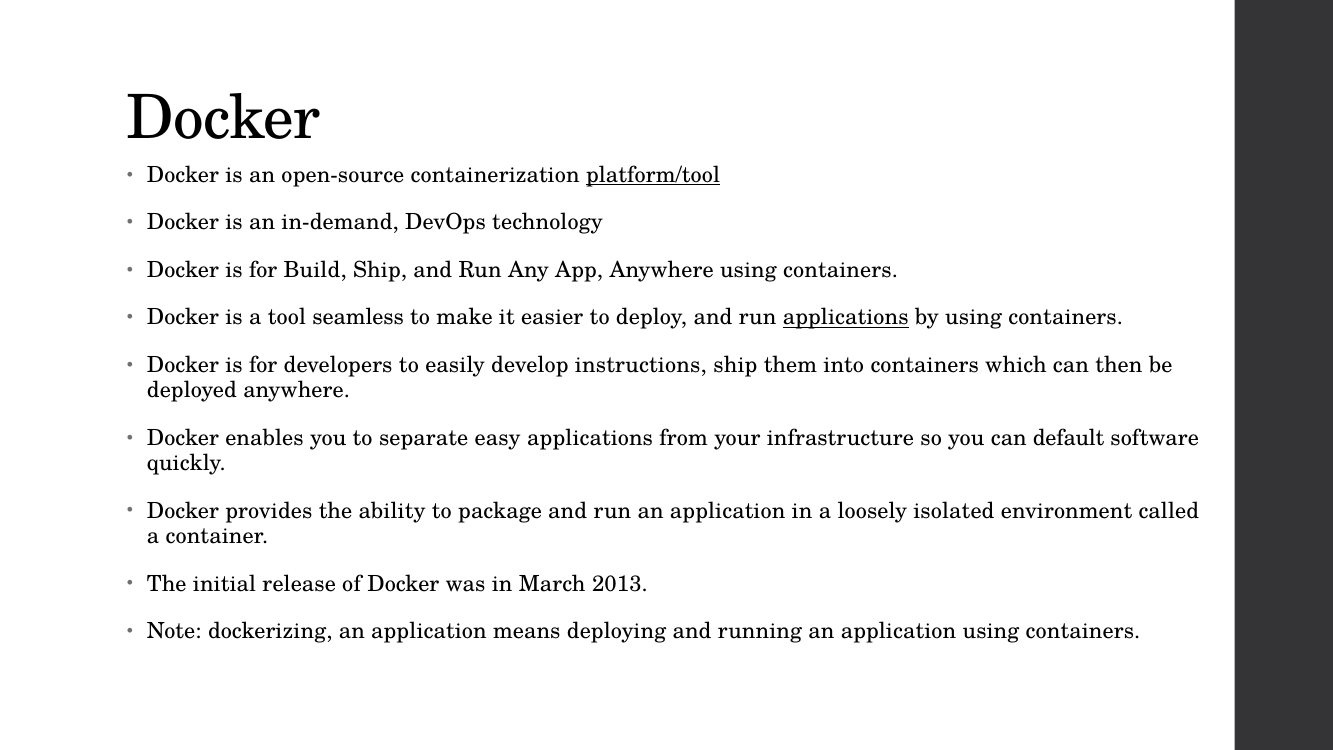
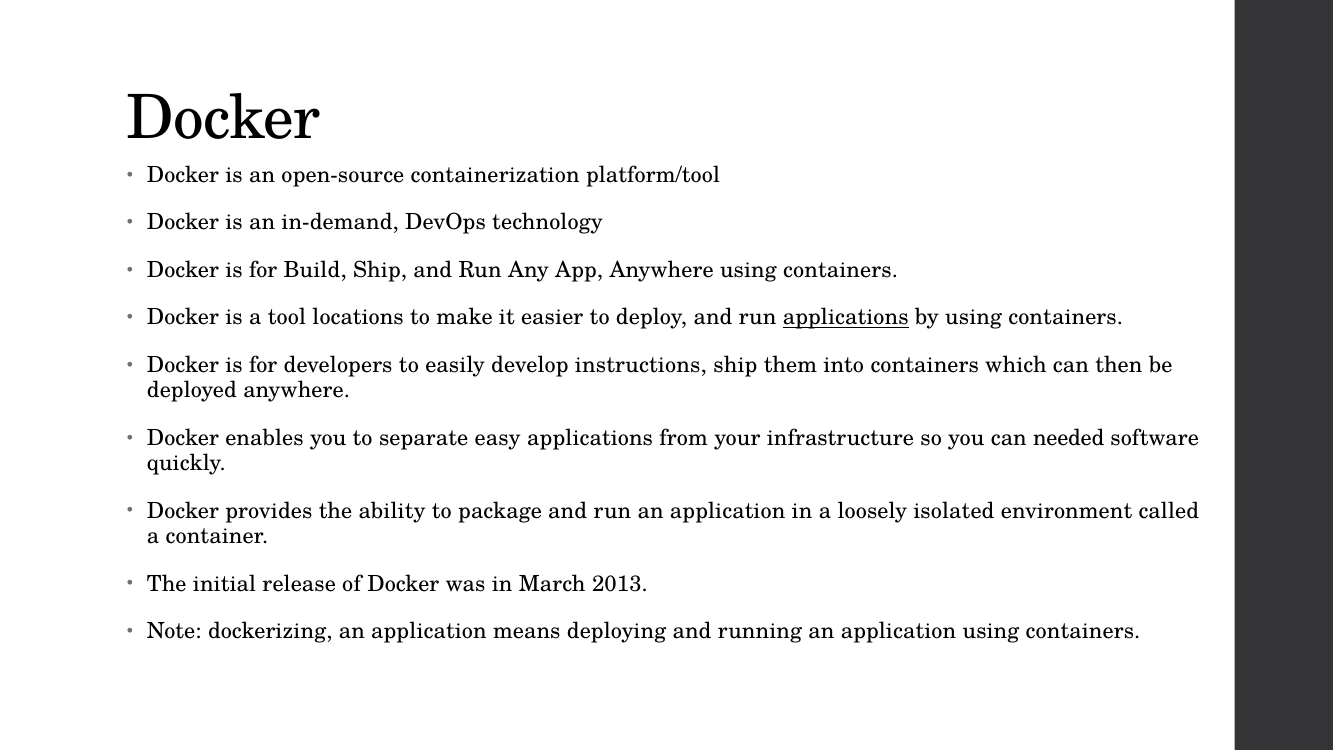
platform/tool underline: present -> none
seamless: seamless -> locations
default: default -> needed
